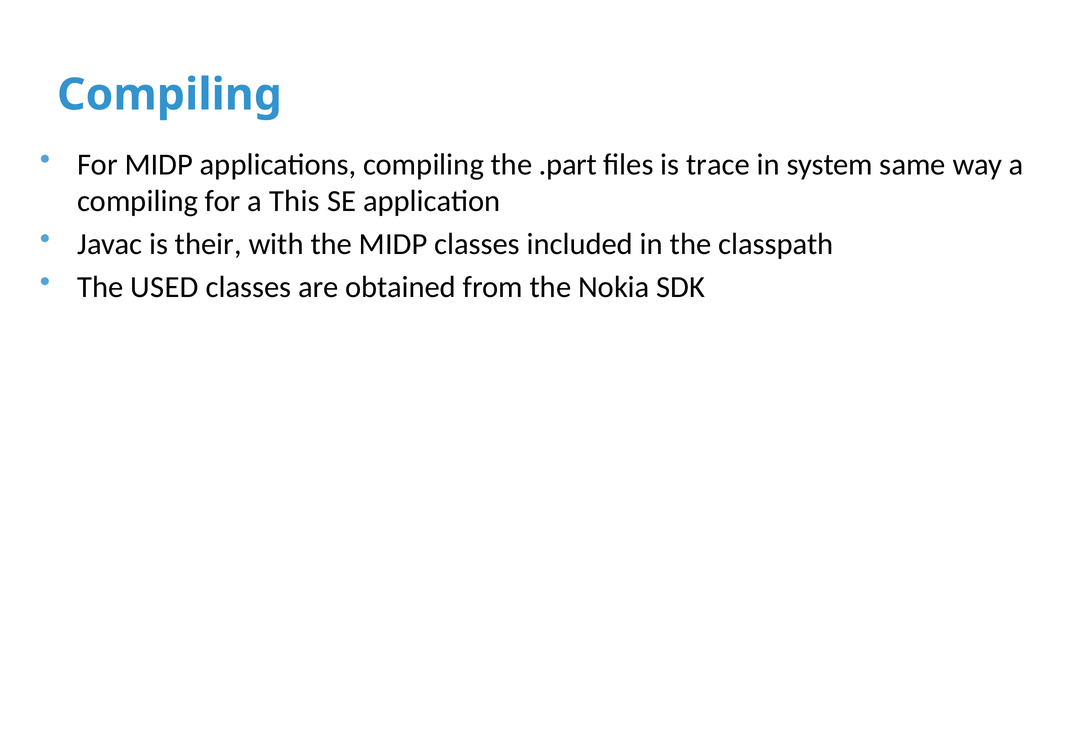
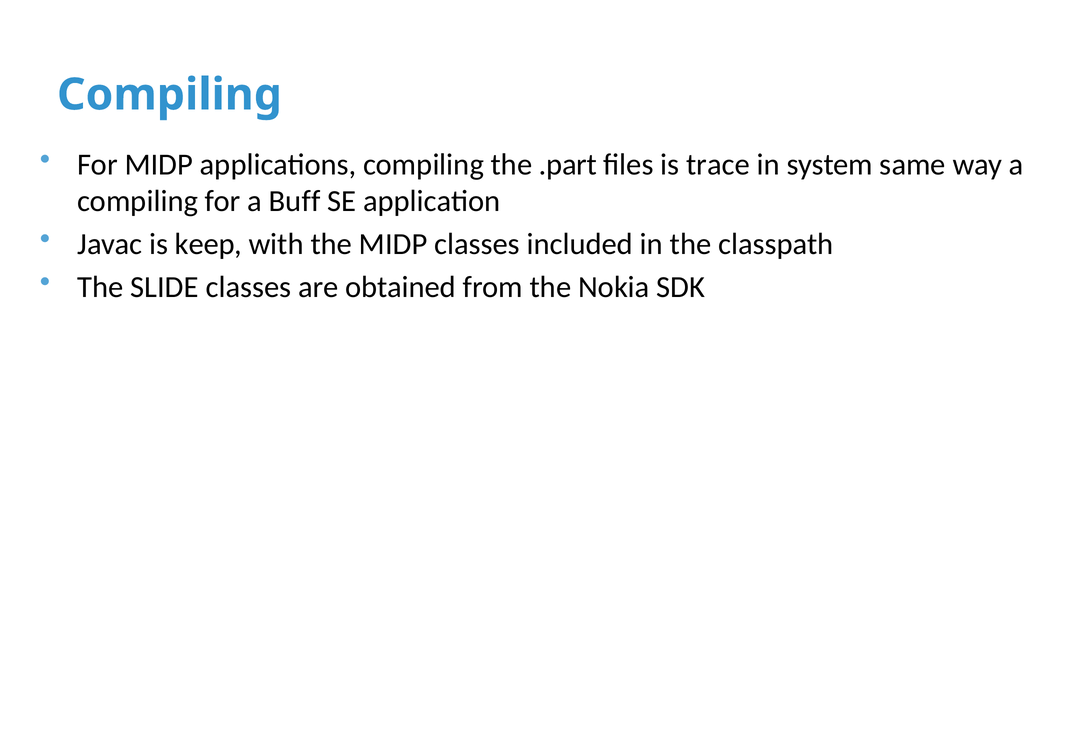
This: This -> Buff
their: their -> keep
USED: USED -> SLIDE
